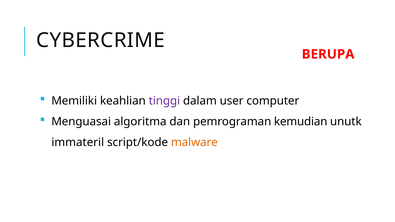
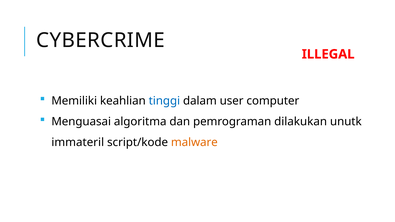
BERUPA: BERUPA -> ILLEGAL
tinggi colour: purple -> blue
kemudian: kemudian -> dilakukan
